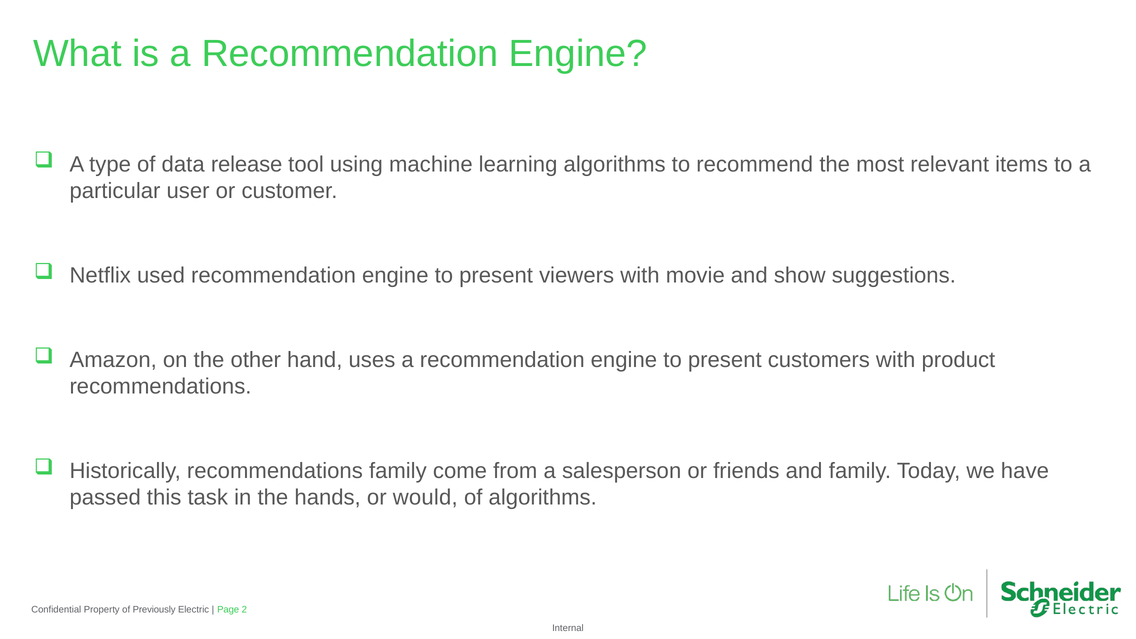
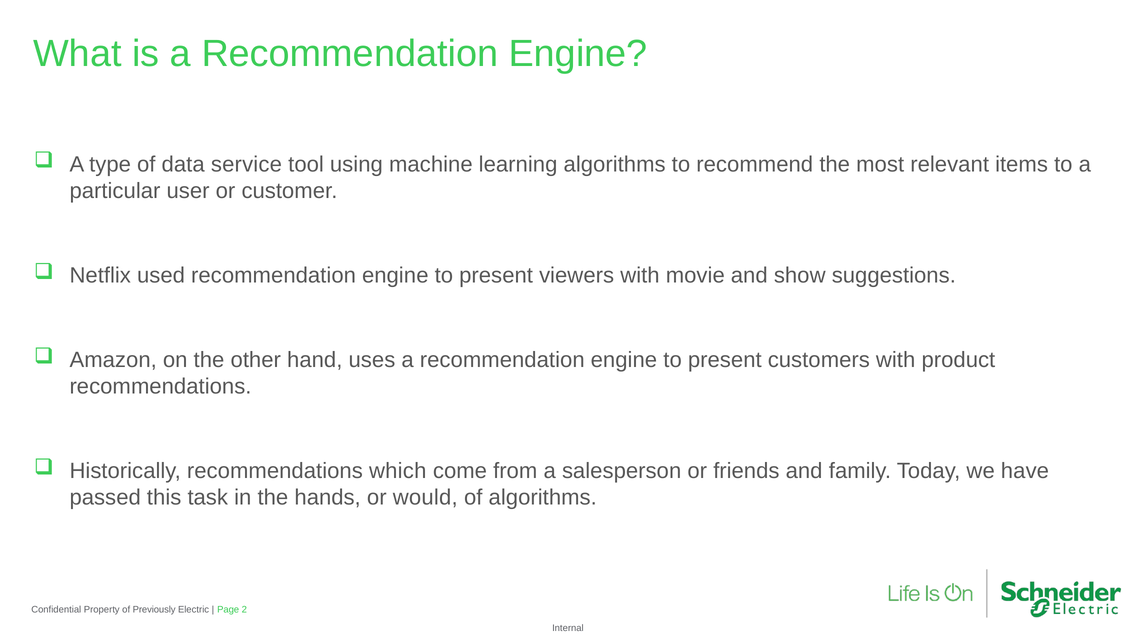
release: release -> service
recommendations family: family -> which
